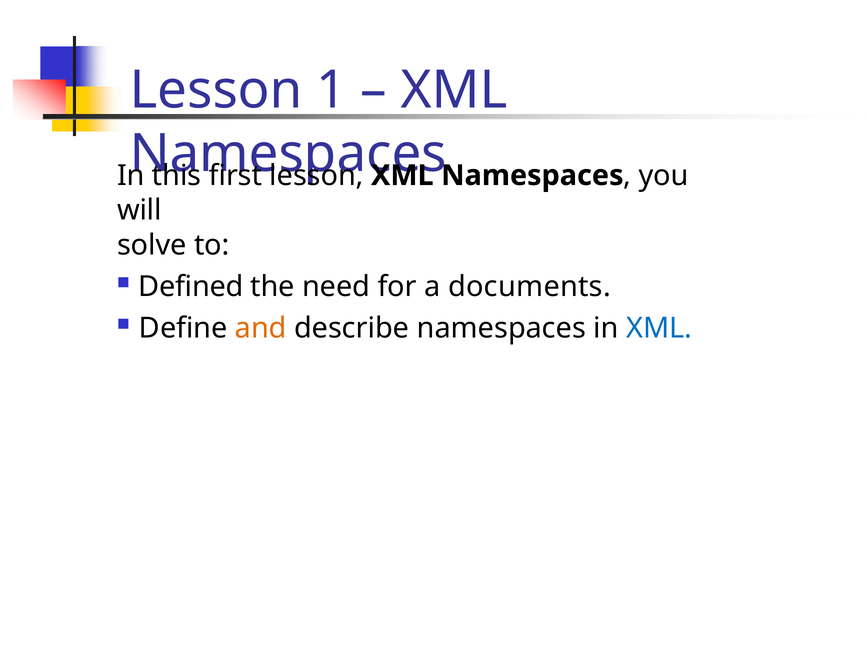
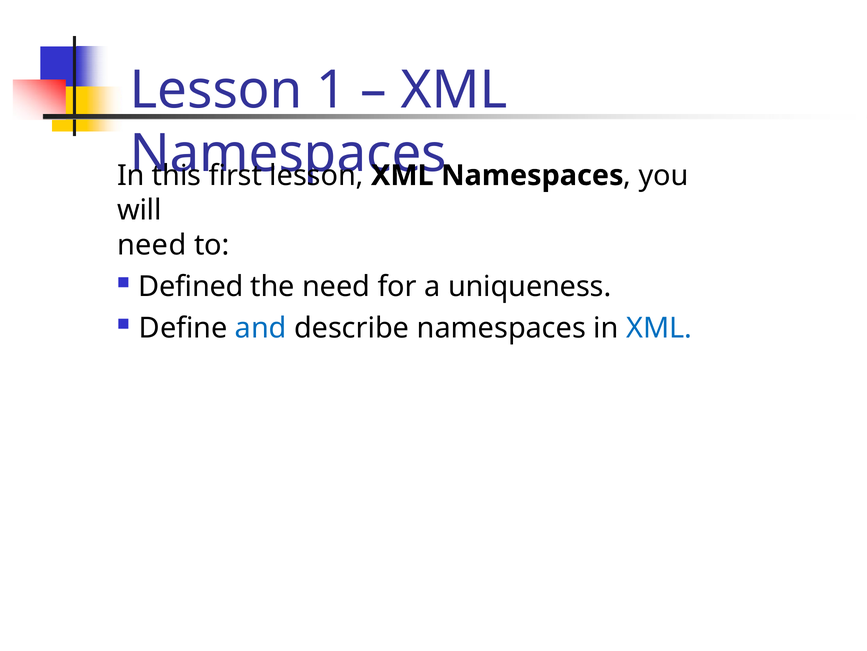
solve at (152, 245): solve -> need
documents: documents -> uniqueness
and colour: orange -> blue
